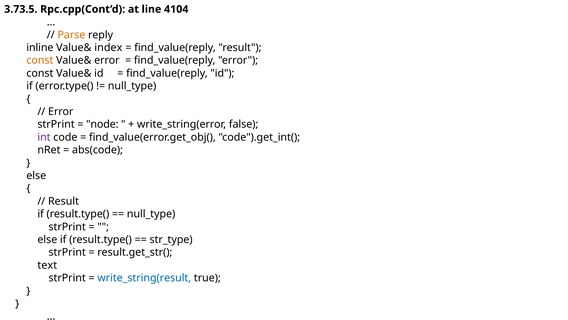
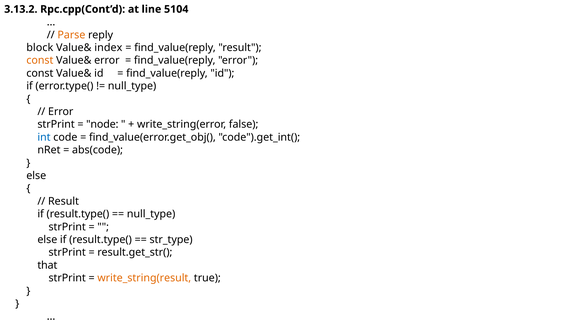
3.73.5: 3.73.5 -> 3.13.2
4104: 4104 -> 5104
inline: inline -> block
int colour: purple -> blue
text: text -> that
write_string(result colour: blue -> orange
